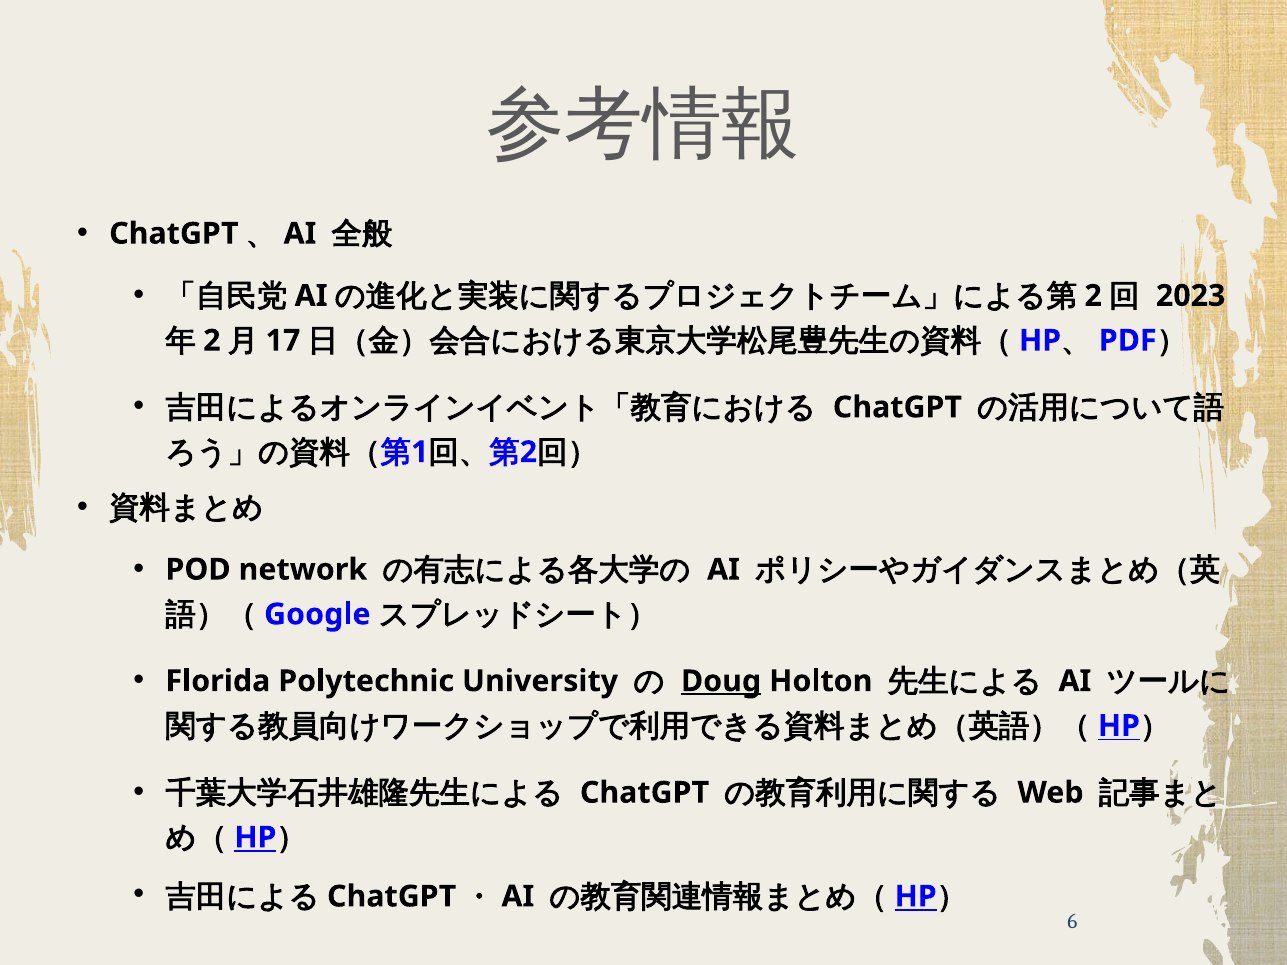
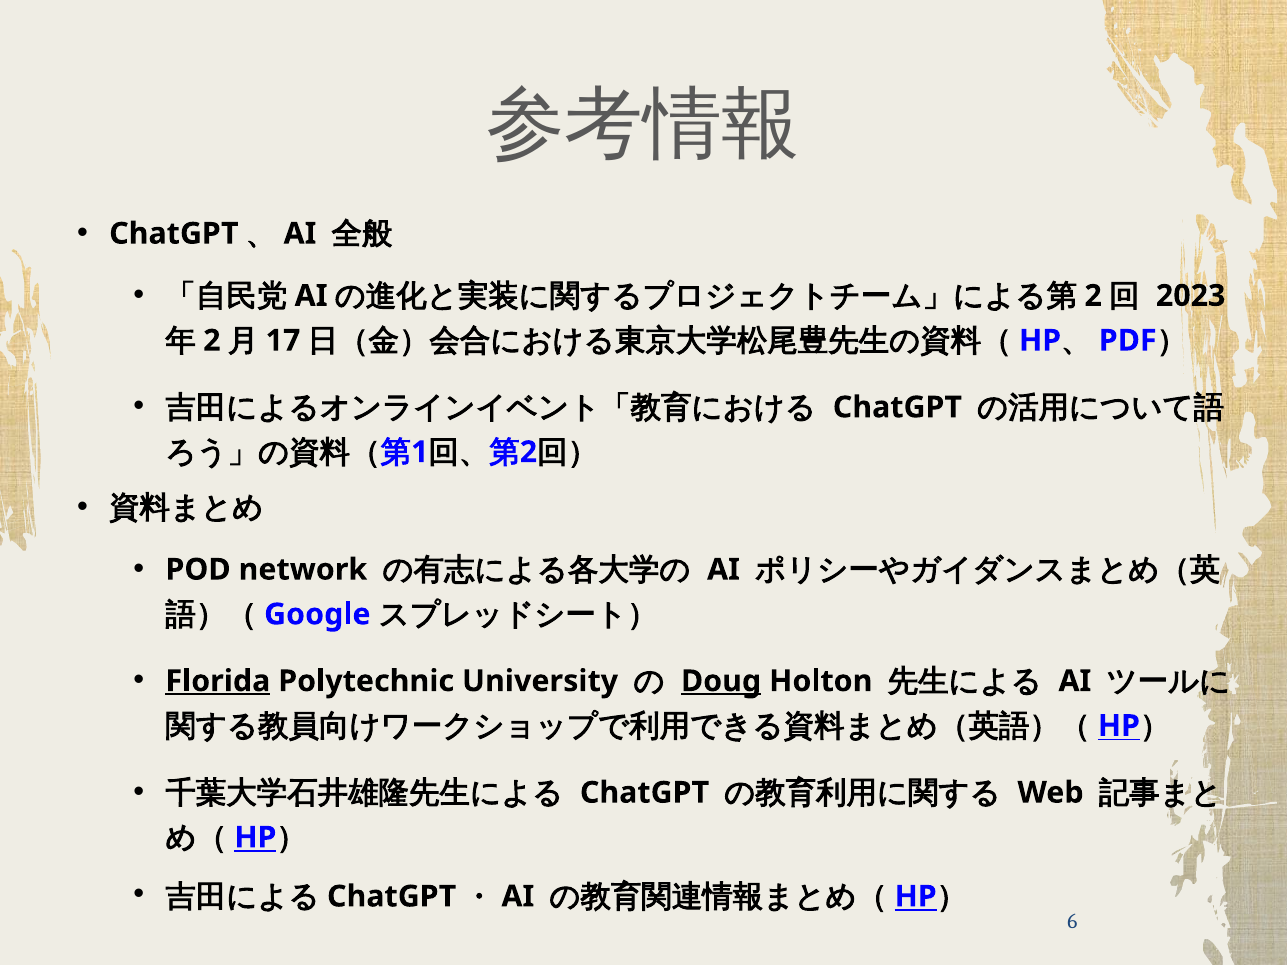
Florida underline: none -> present
